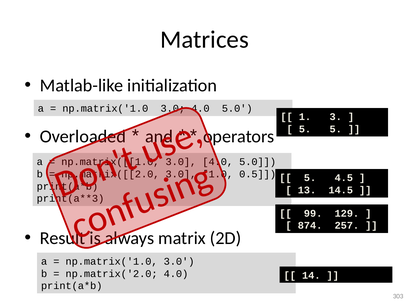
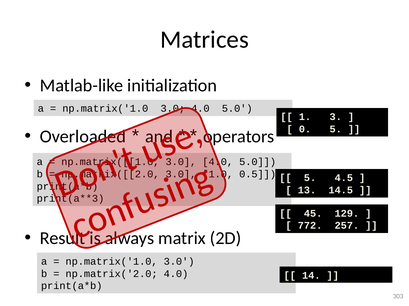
5 at (305, 129): 5 -> 0
99: 99 -> 45
874: 874 -> 772
